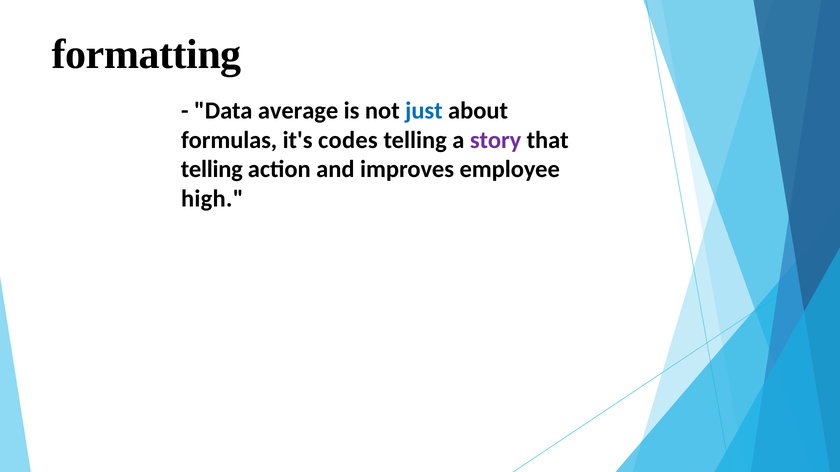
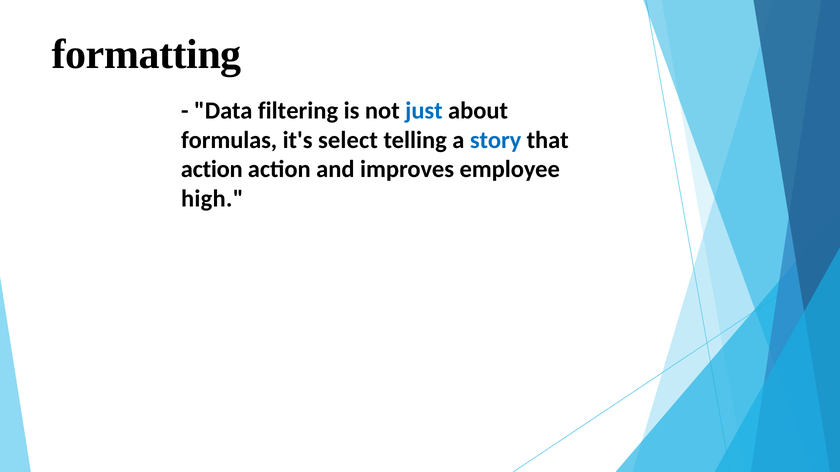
average: average -> filtering
codes: codes -> select
story colour: purple -> blue
telling at (212, 170): telling -> action
